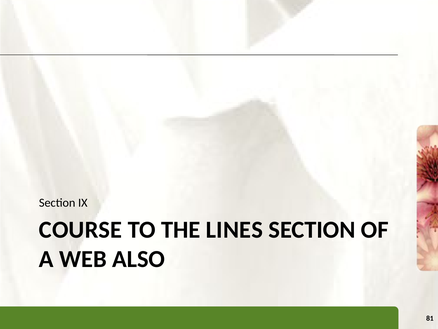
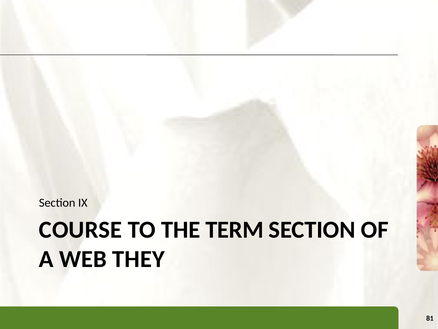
LINES: LINES -> TERM
ALSO: ALSO -> THEY
